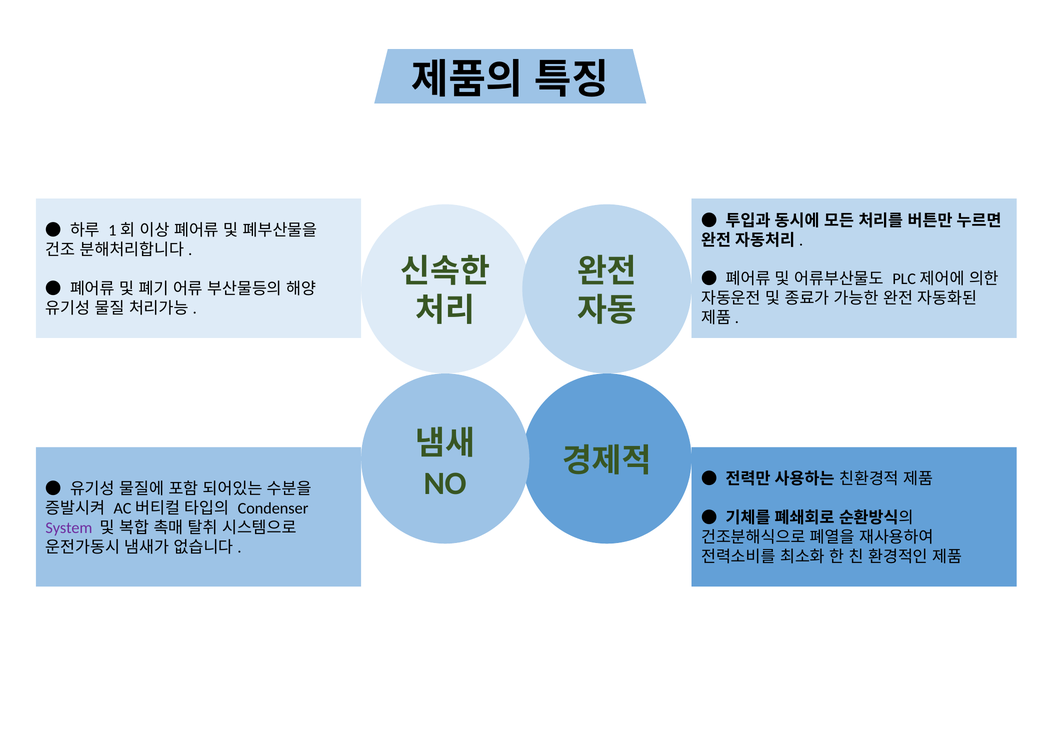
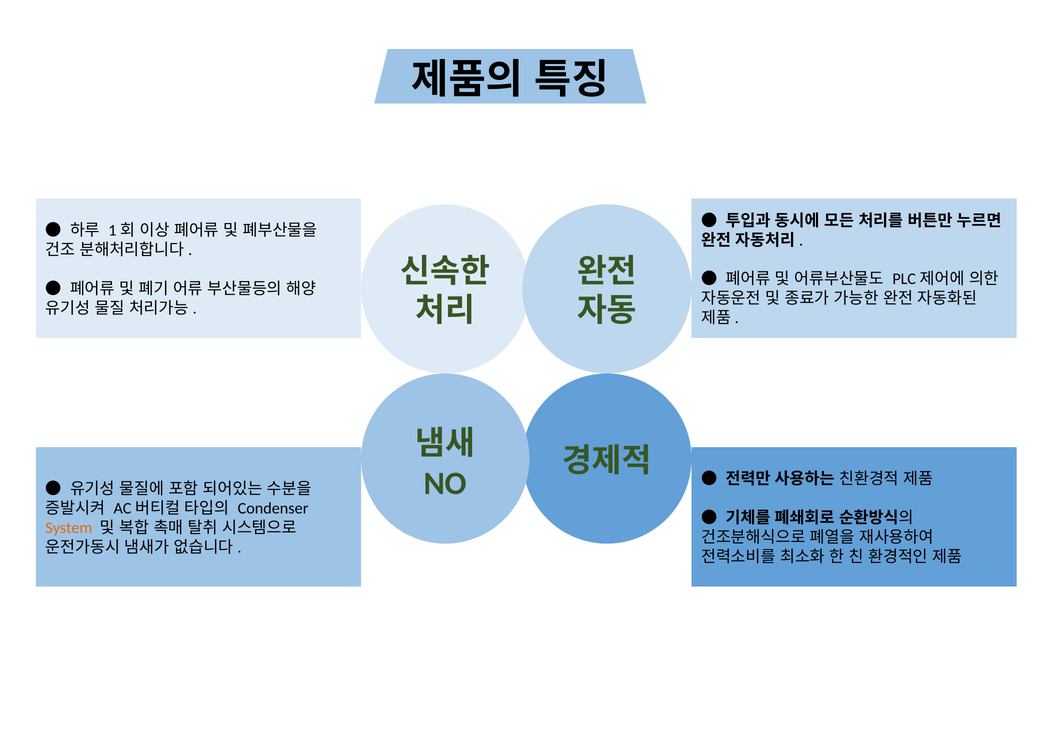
System colour: purple -> orange
